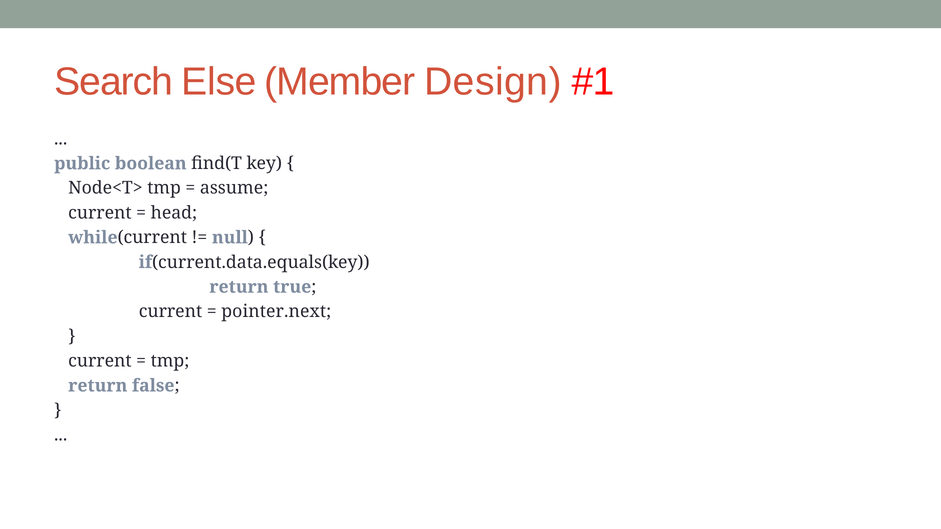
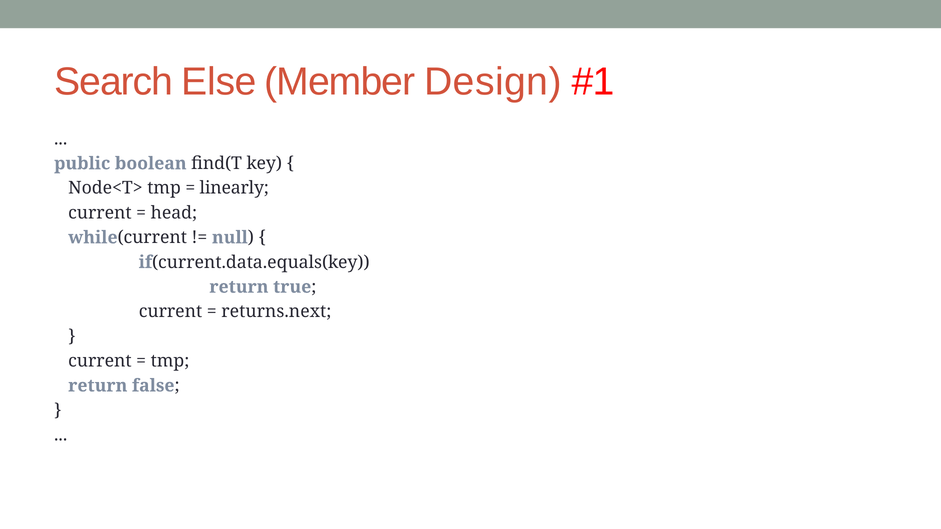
assume: assume -> linearly
pointer.next: pointer.next -> returns.next
